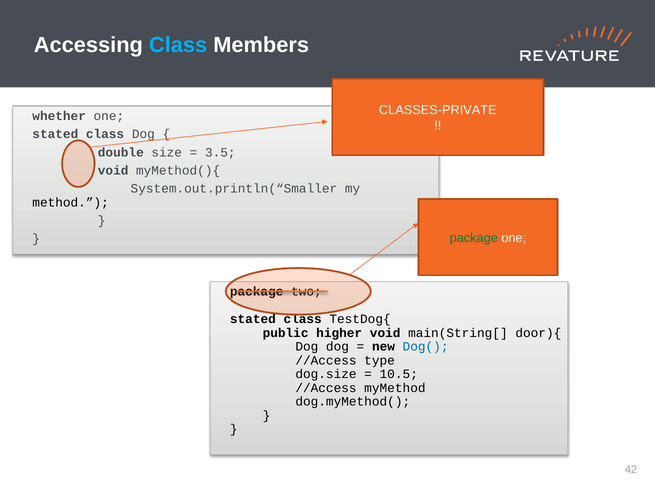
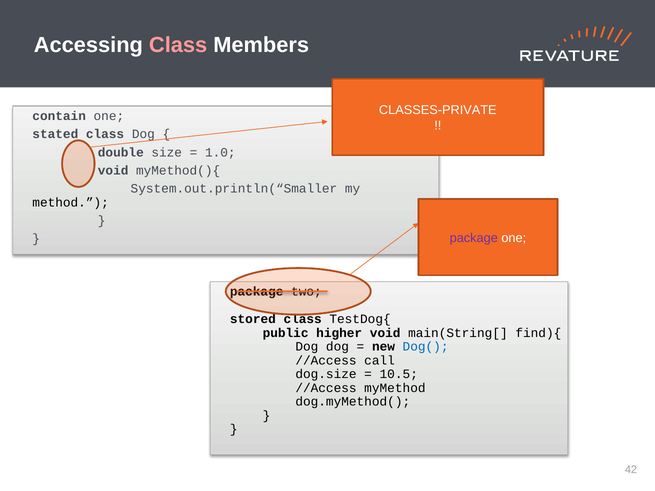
Class at (178, 45) colour: light blue -> pink
whether: whether -> contain
3.5: 3.5 -> 1.0
package at (474, 238) colour: green -> purple
stated at (253, 319): stated -> stored
door){: door){ -> find){
type: type -> call
